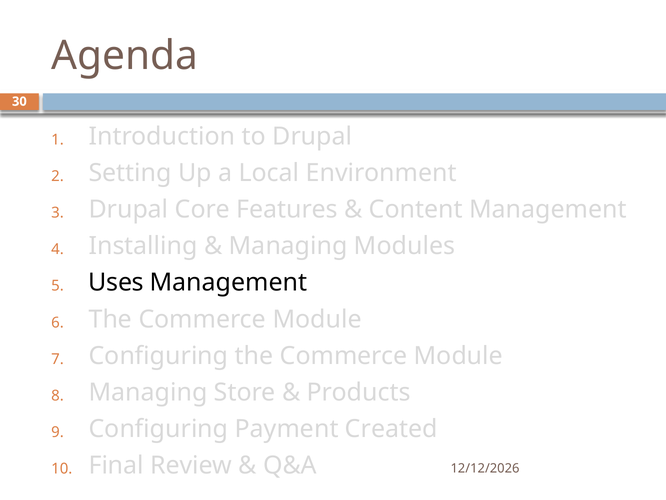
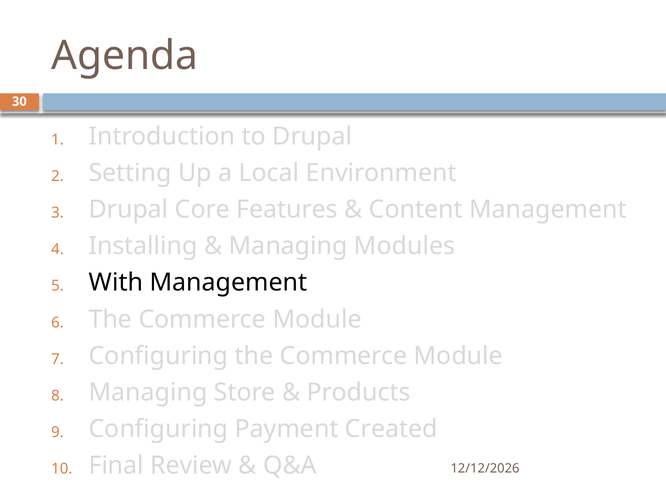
Uses: Uses -> With
